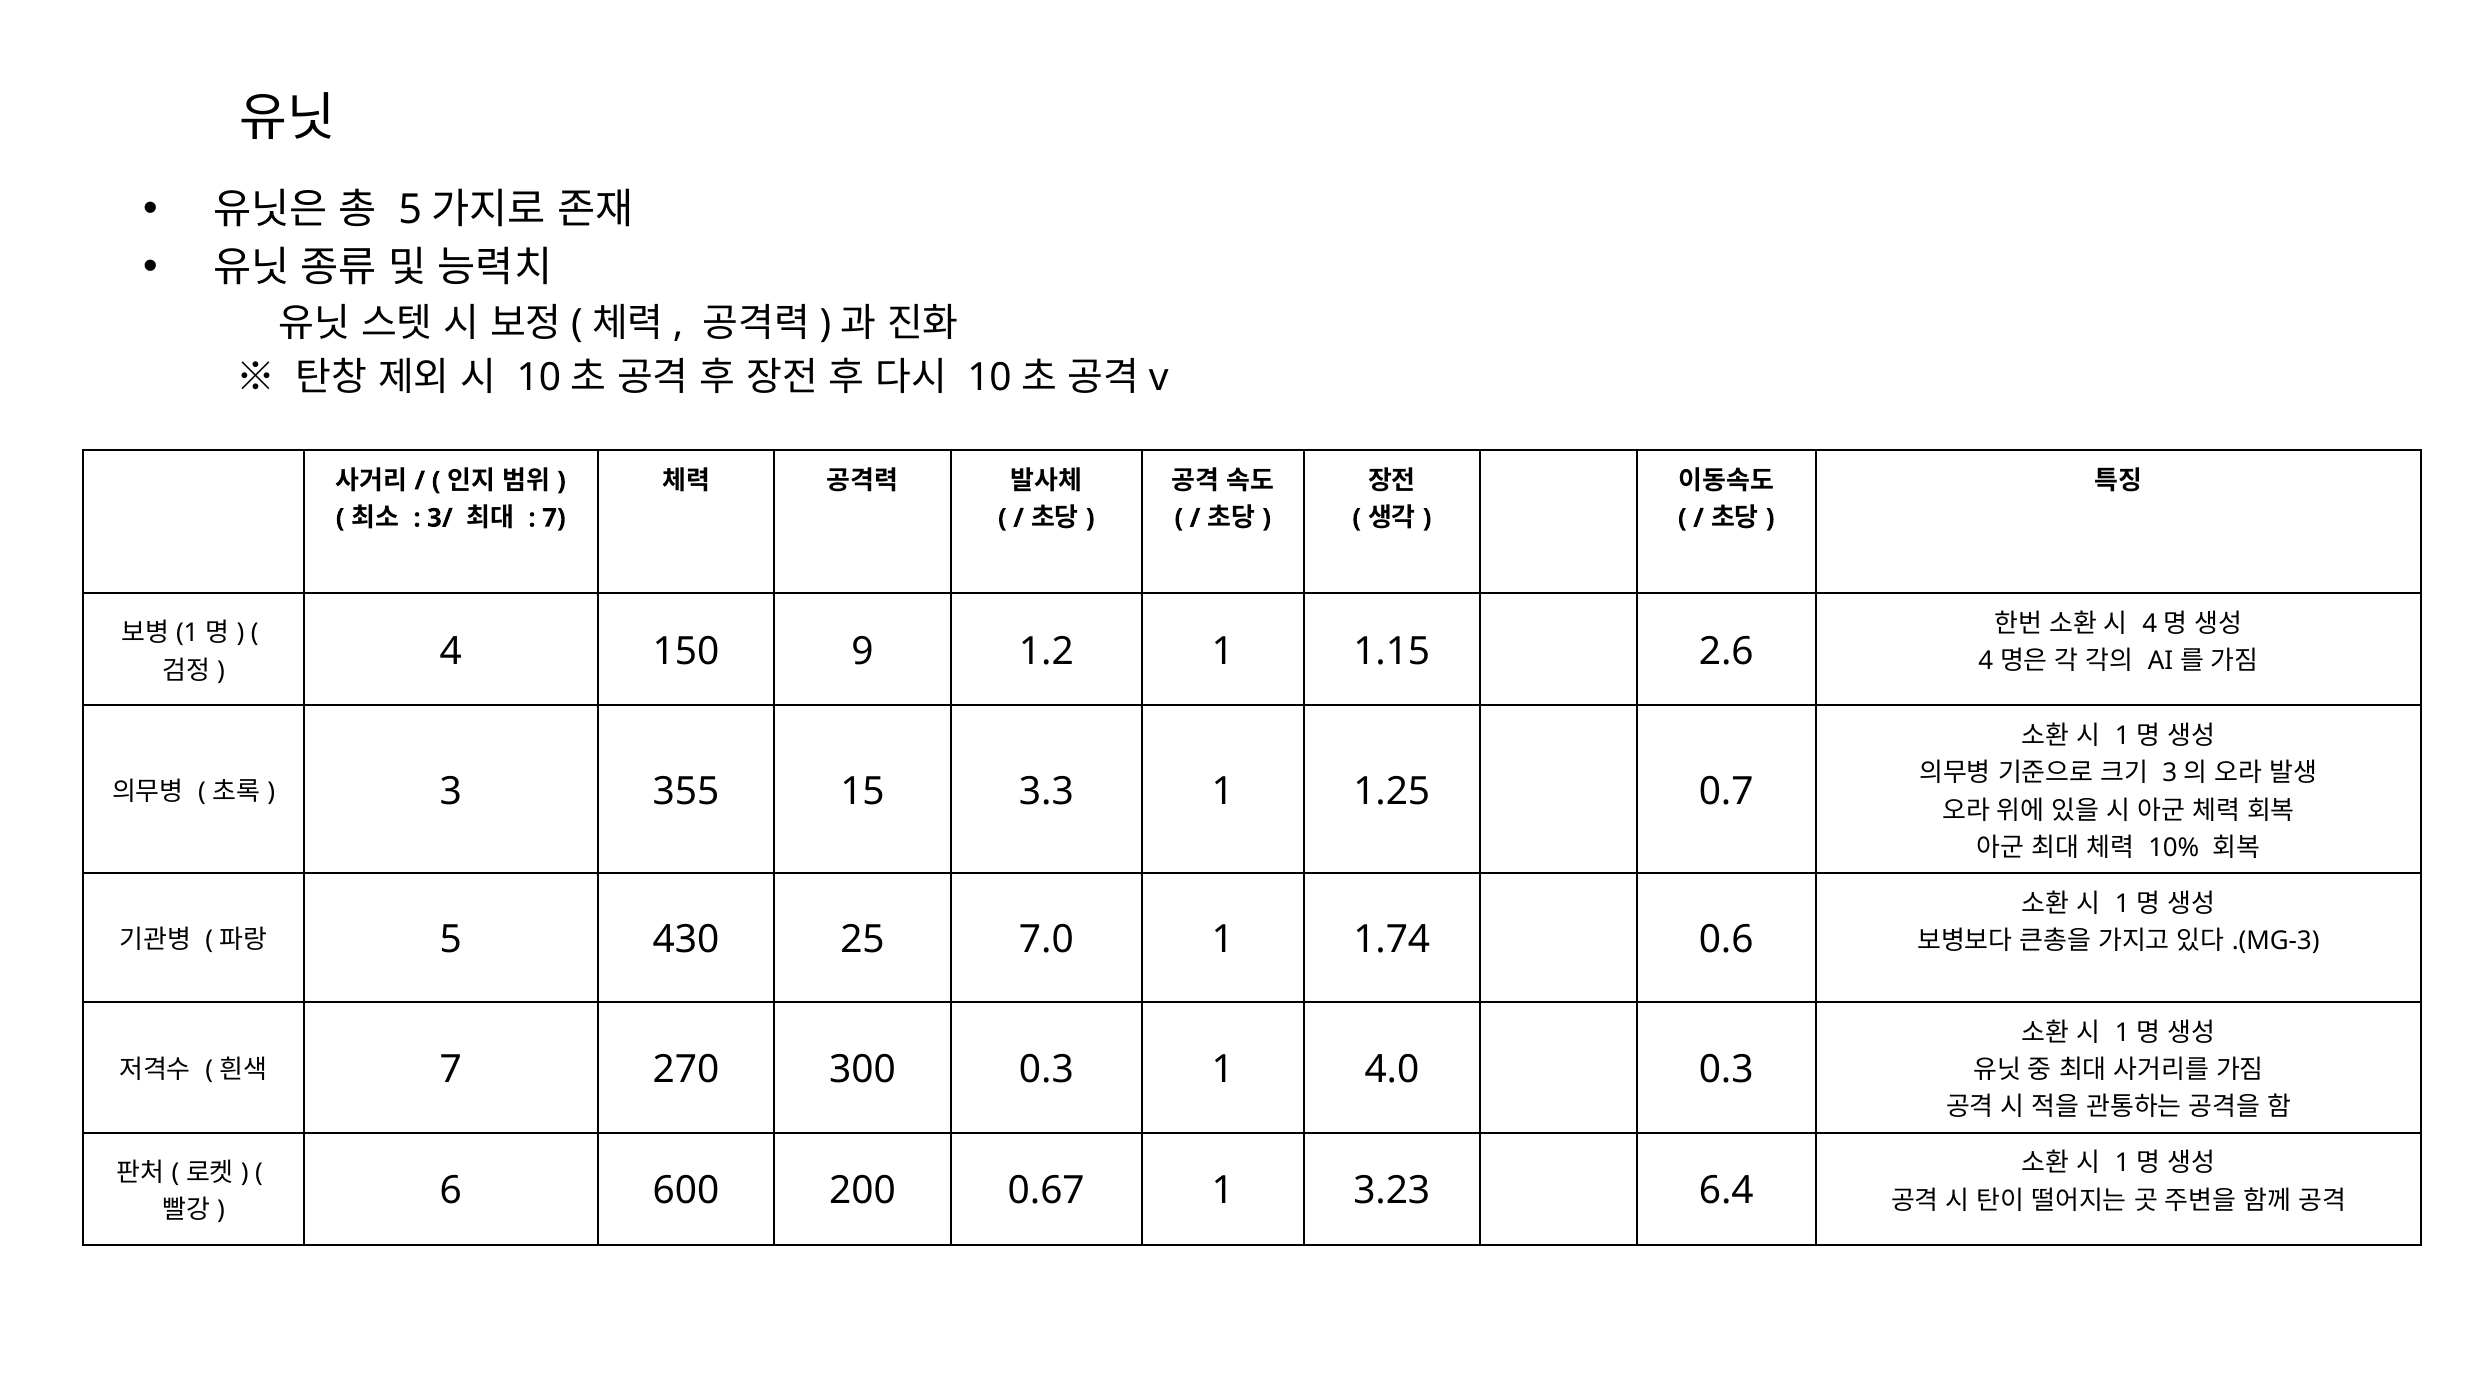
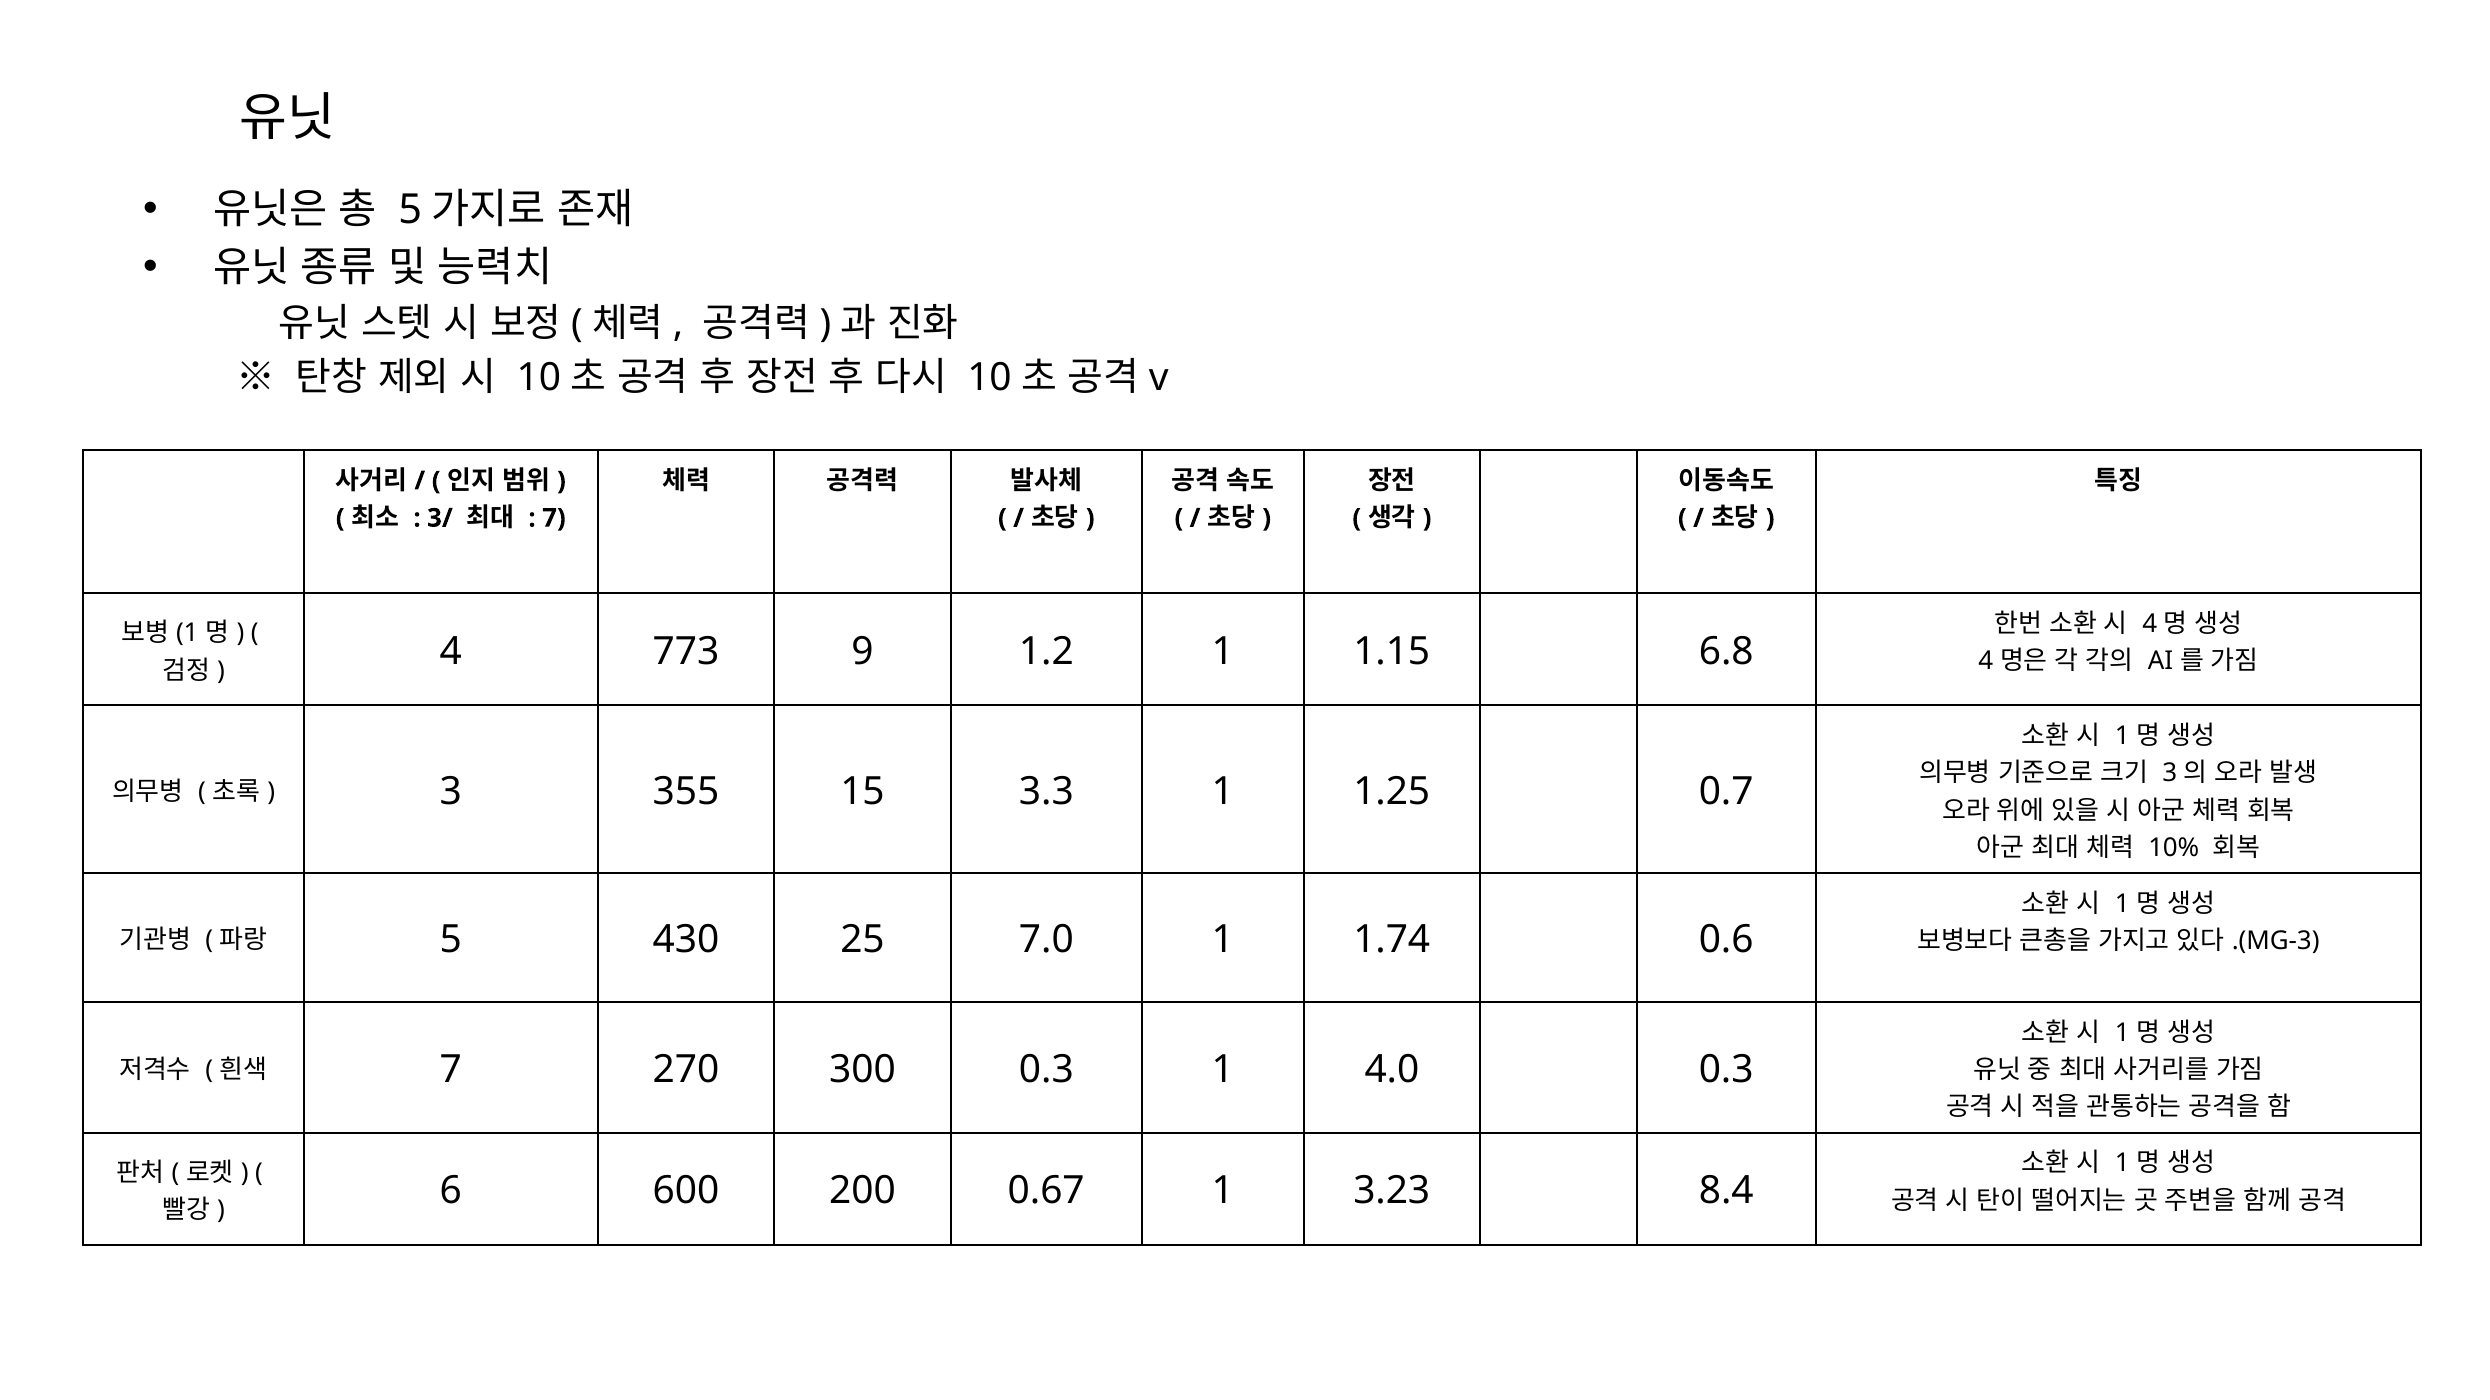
150: 150 -> 773
2.6: 2.6 -> 6.8
6.4: 6.4 -> 8.4
